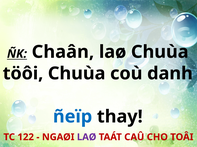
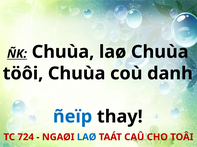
ÑK Chaân: Chaân -> Chuùa
122: 122 -> 724
LAØ at (87, 138) colour: purple -> blue
